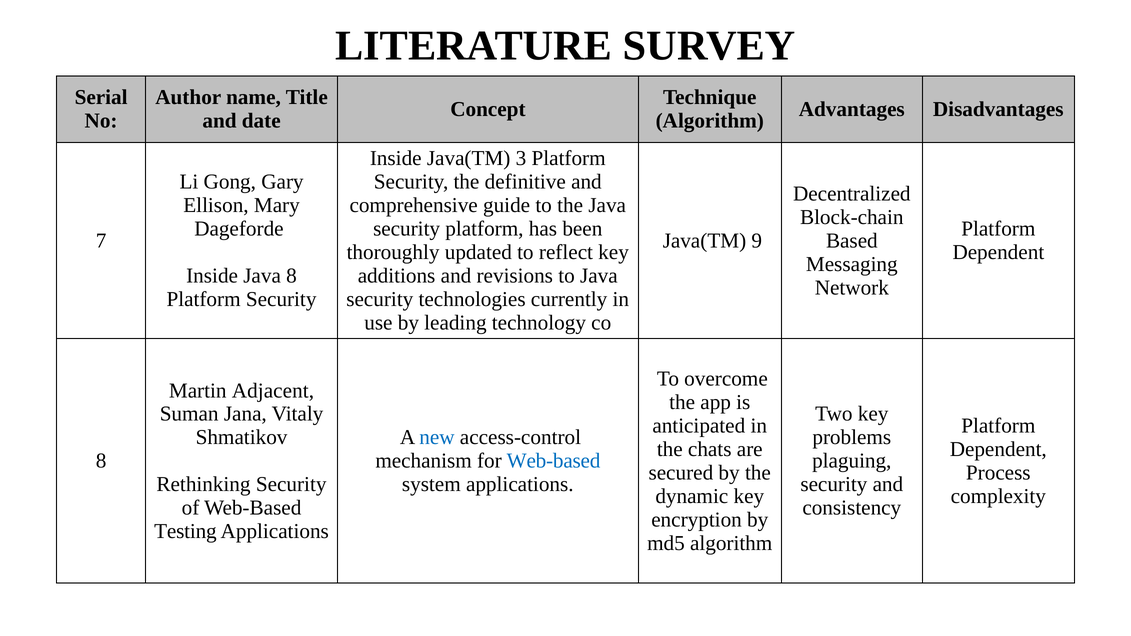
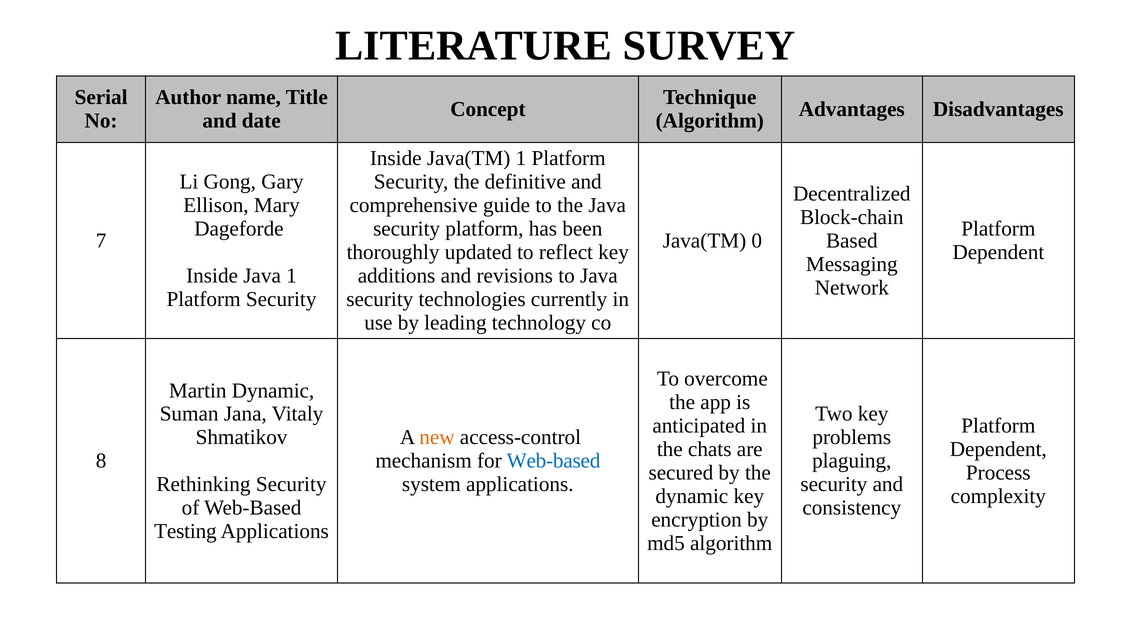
Java(TM 3: 3 -> 1
9: 9 -> 0
Java 8: 8 -> 1
Martin Adjacent: Adjacent -> Dynamic
new colour: blue -> orange
